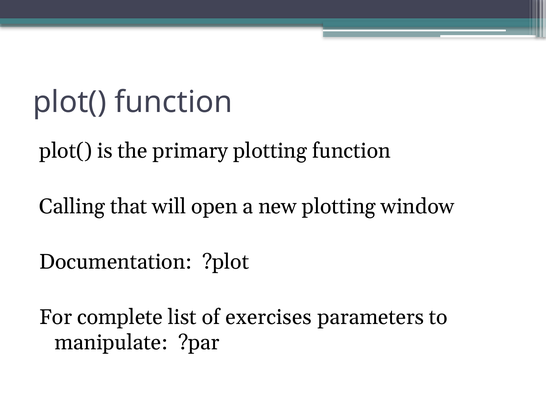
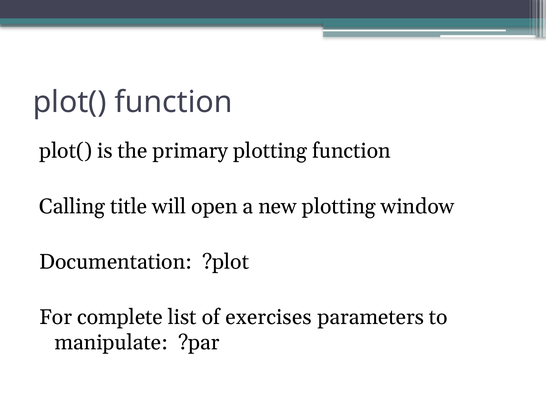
that: that -> title
